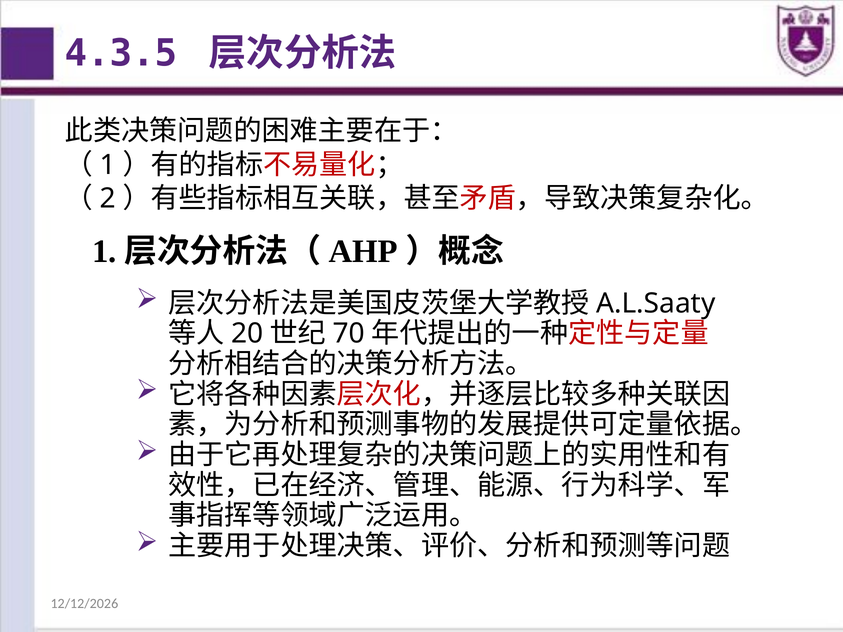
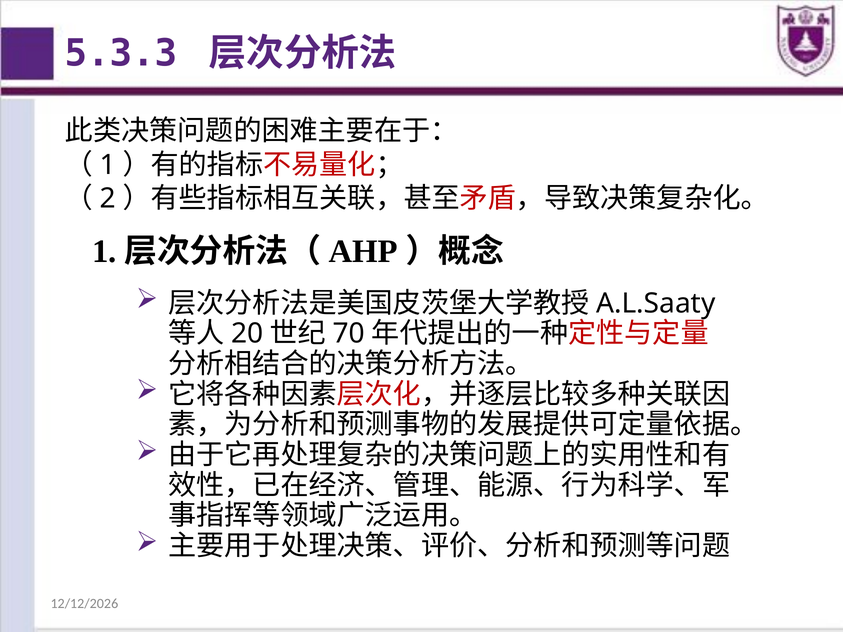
4.3.5: 4.3.5 -> 5.3.3
